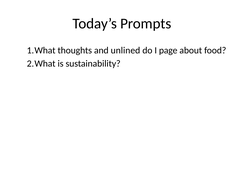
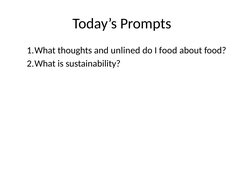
I page: page -> food
